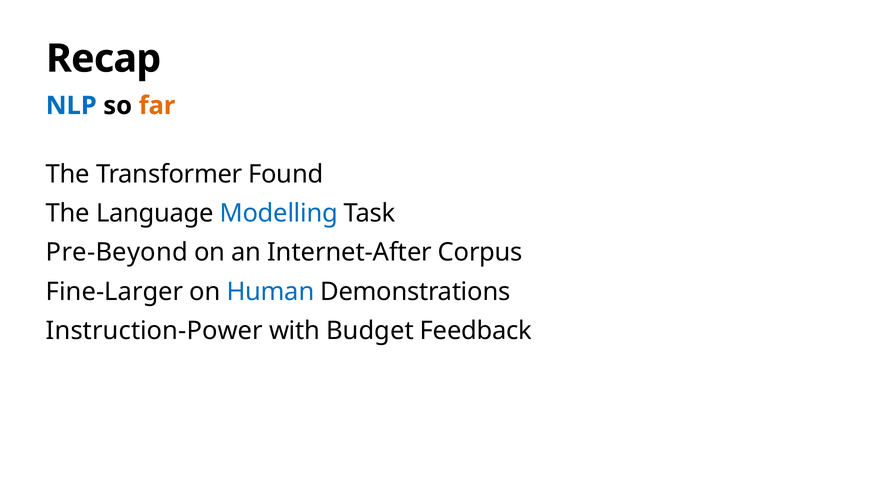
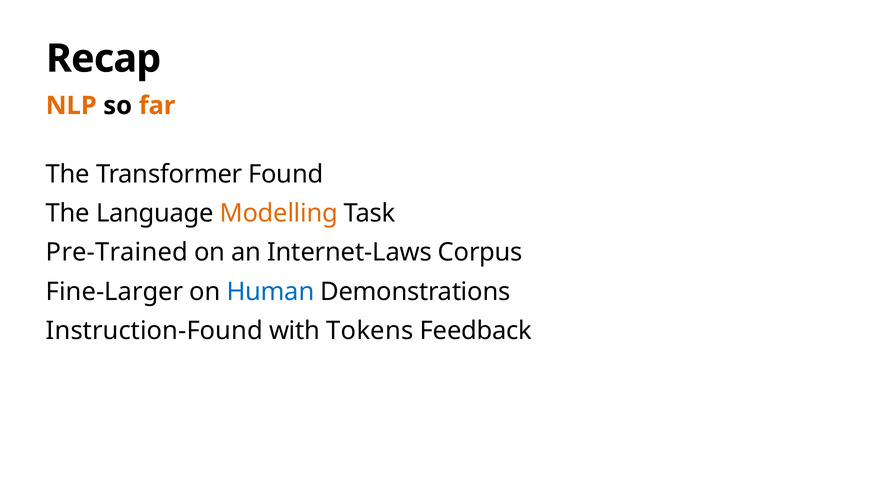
NLP colour: blue -> orange
Modelling colour: blue -> orange
Pre-Beyond: Pre-Beyond -> Pre-Trained
Internet-After: Internet-After -> Internet-Laws
Instruction-Power: Instruction-Power -> Instruction-Found
Budget: Budget -> Tokens
